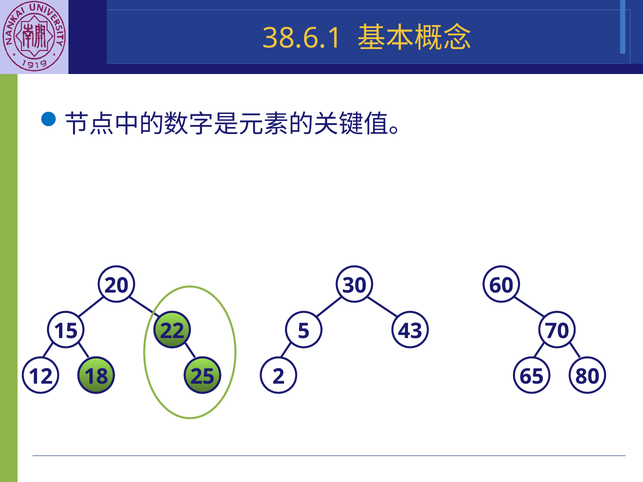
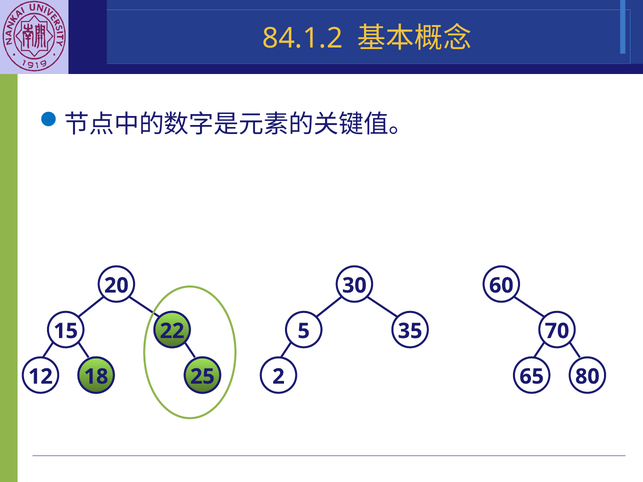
38.6.1: 38.6.1 -> 84.1.2
43: 43 -> 35
